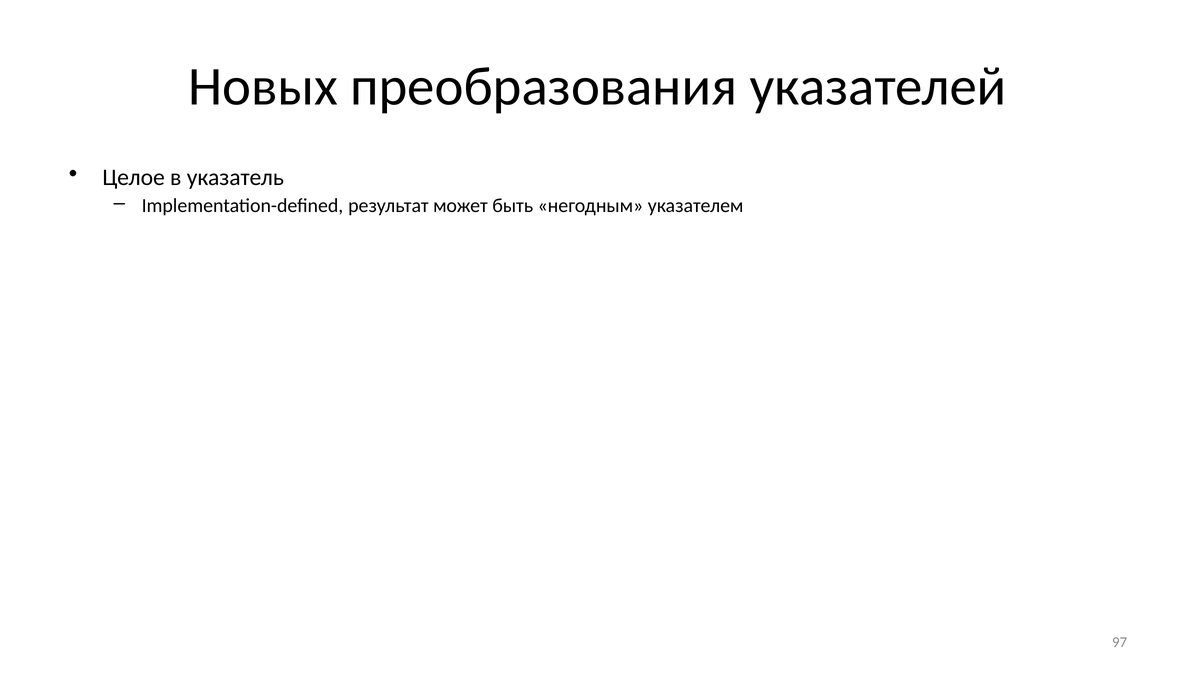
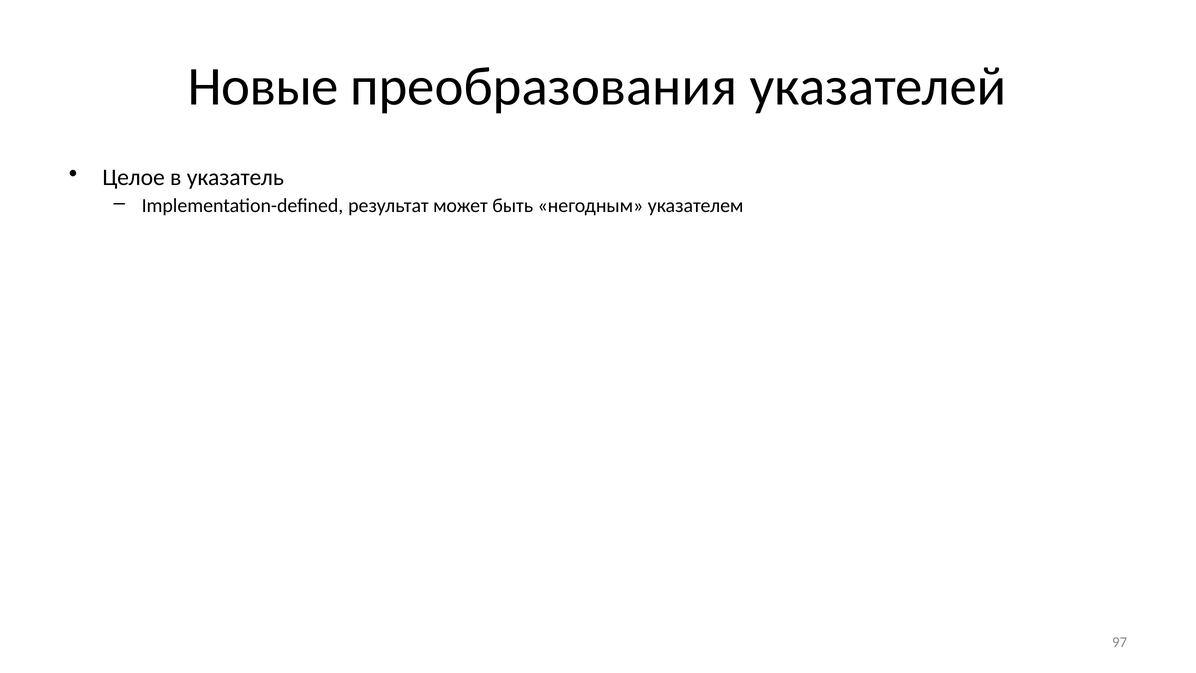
Новых: Новых -> Новые
